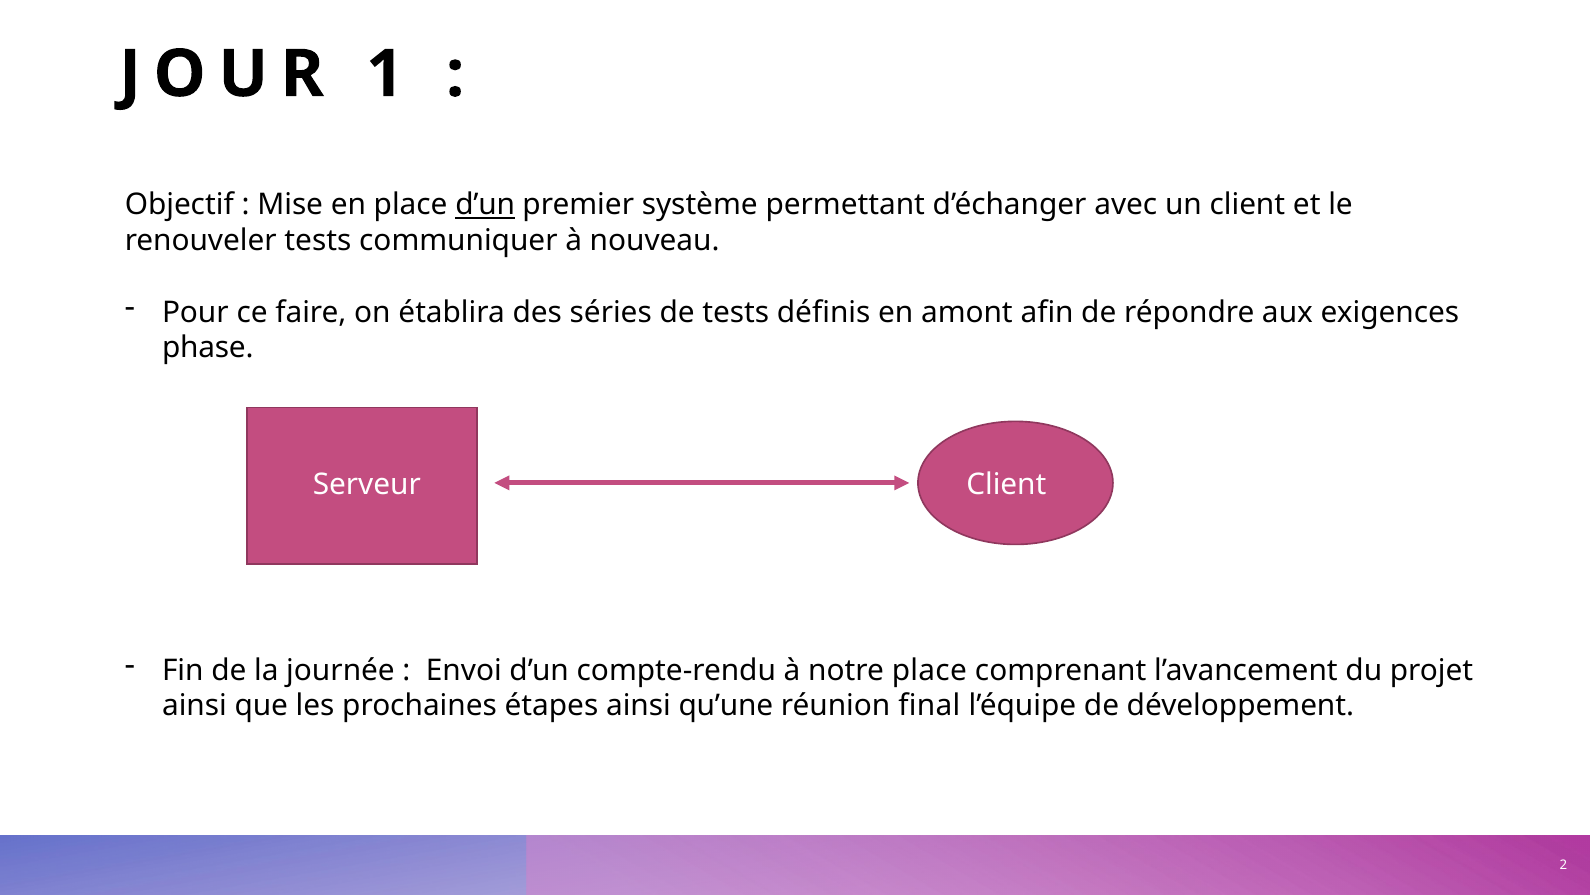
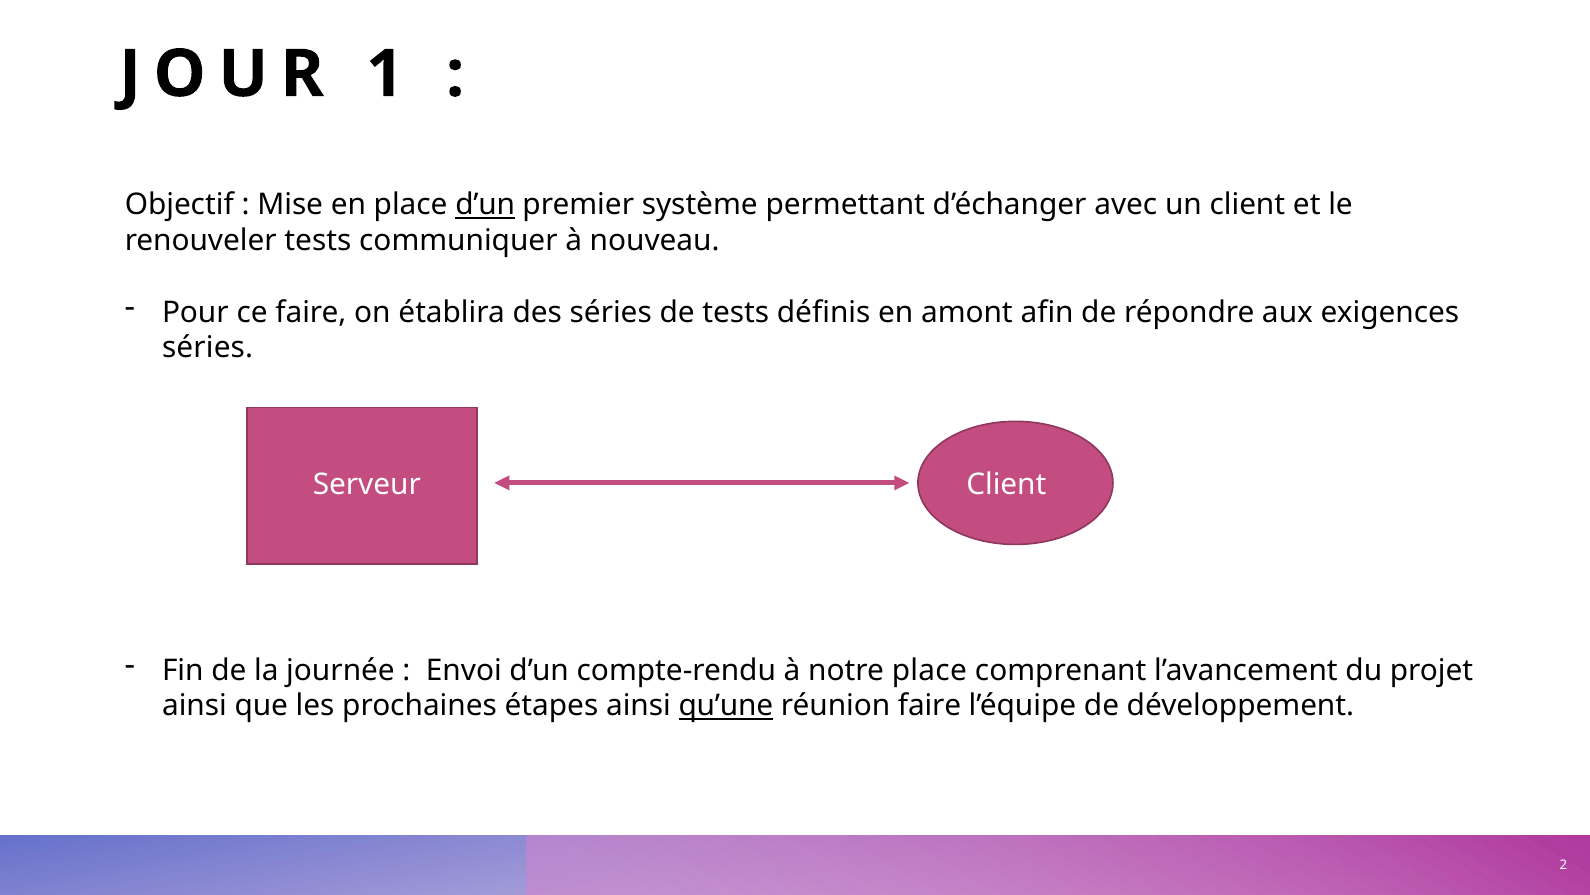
phase at (208, 348): phase -> séries
qu’une underline: none -> present
réunion final: final -> faire
